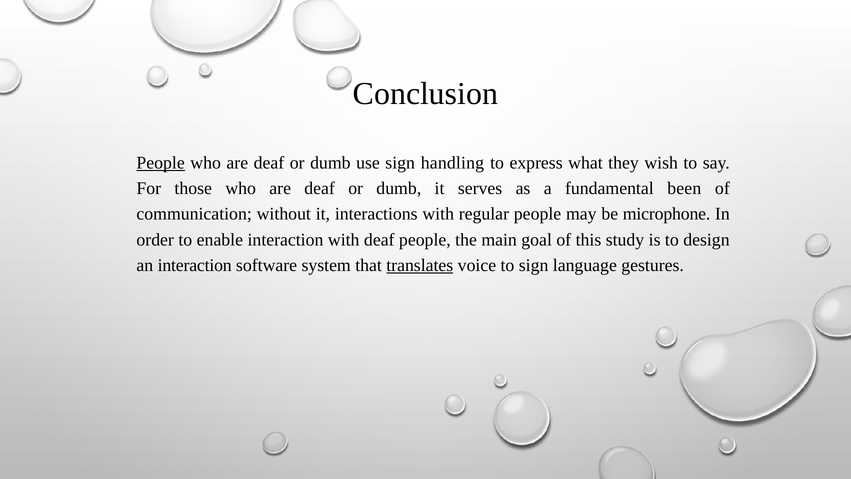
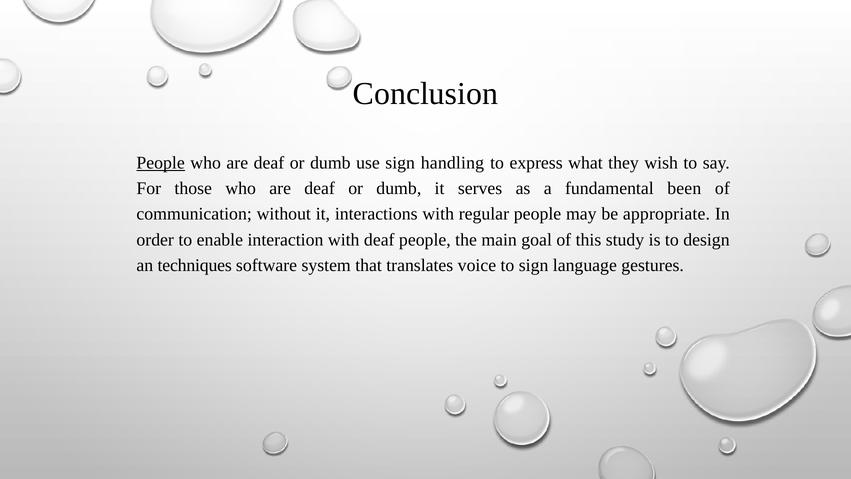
microphone: microphone -> appropriate
an interaction: interaction -> techniques
translates underline: present -> none
